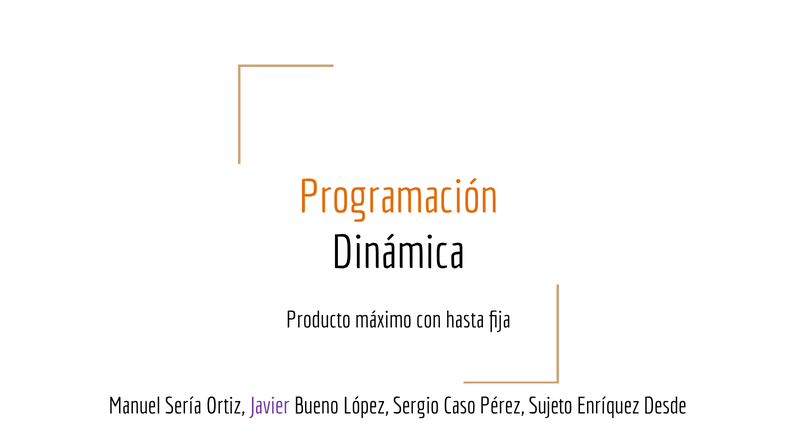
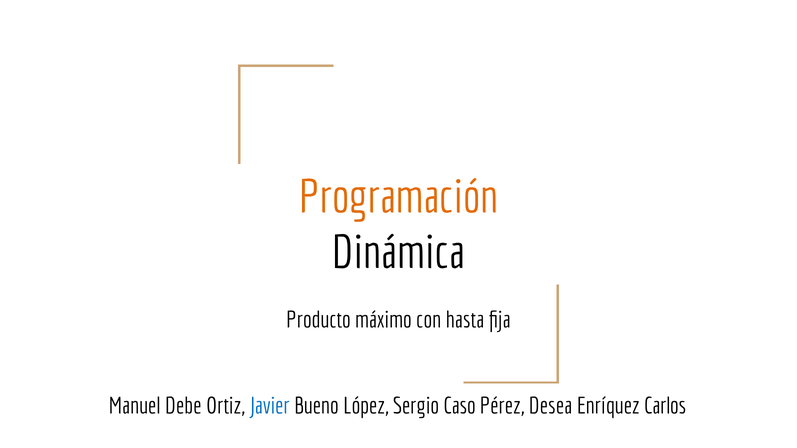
Sería: Sería -> Debe
Javier colour: purple -> blue
Sujeto: Sujeto -> Desea
Desde: Desde -> Carlos
